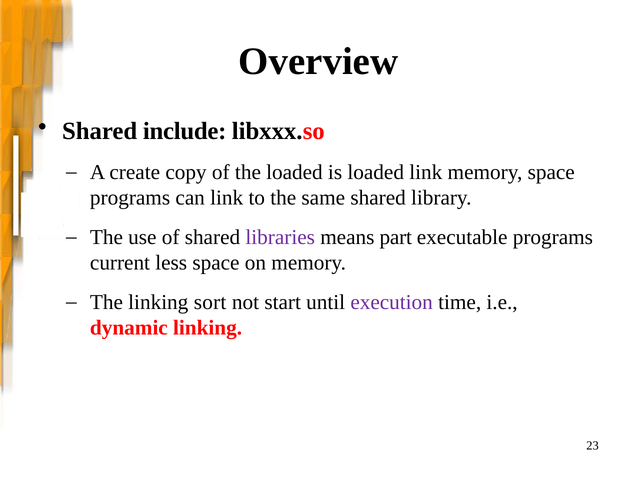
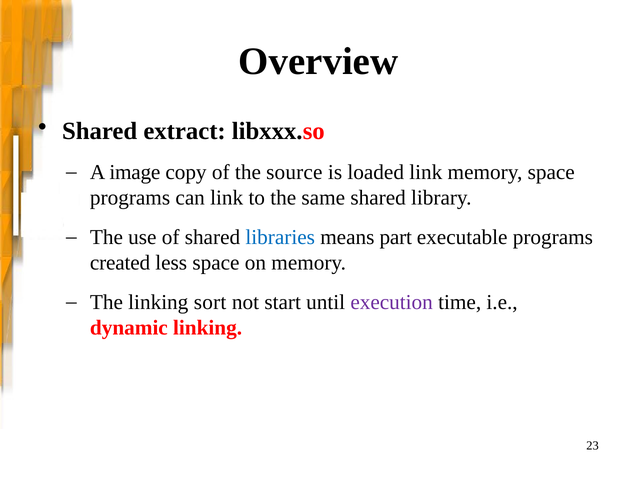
include: include -> extract
create: create -> image
the loaded: loaded -> source
libraries colour: purple -> blue
current: current -> created
